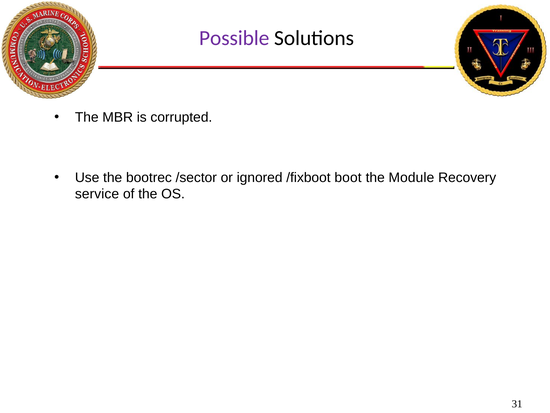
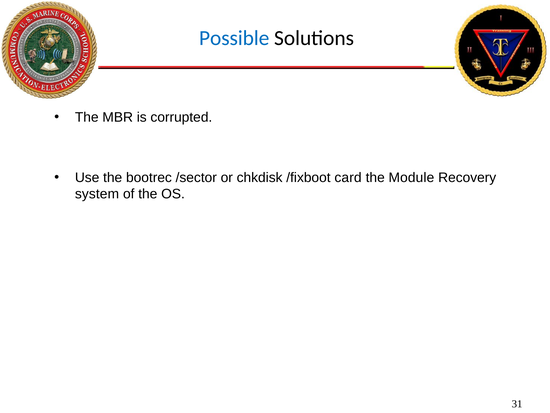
Possible colour: purple -> blue
ignored: ignored -> chkdisk
boot: boot -> card
service: service -> system
